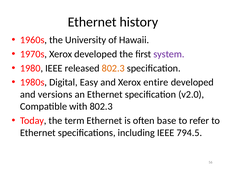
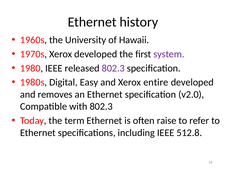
802.3 at (113, 68) colour: orange -> purple
versions: versions -> removes
base: base -> raise
794.5: 794.5 -> 512.8
